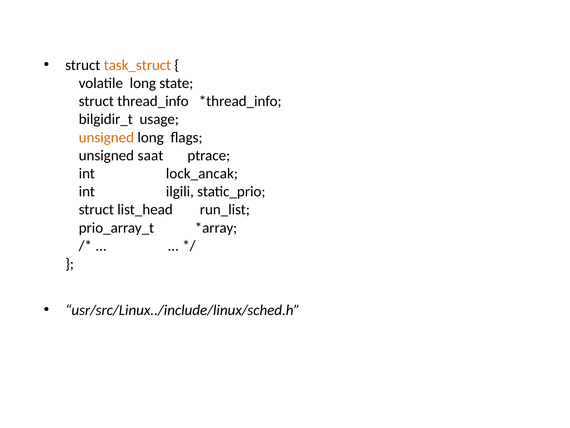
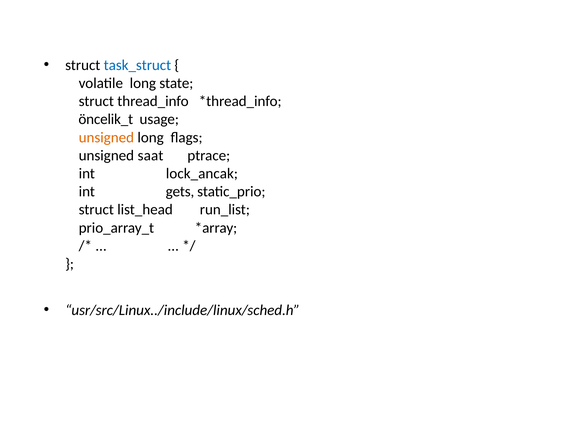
task_struct colour: orange -> blue
bilgidir_t: bilgidir_t -> öncelik_t
ilgili: ilgili -> gets
